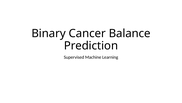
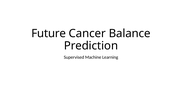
Binary: Binary -> Future
